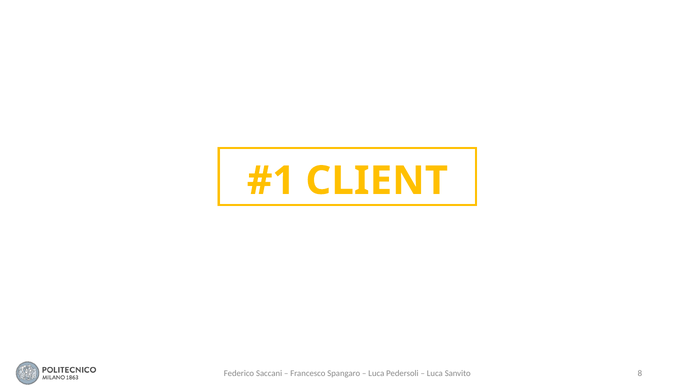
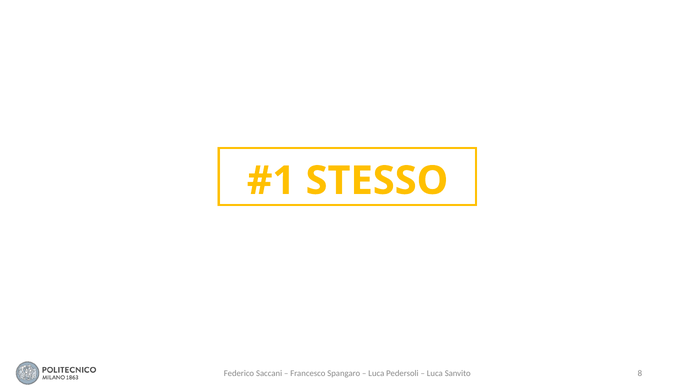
CLIENT: CLIENT -> STESSO
